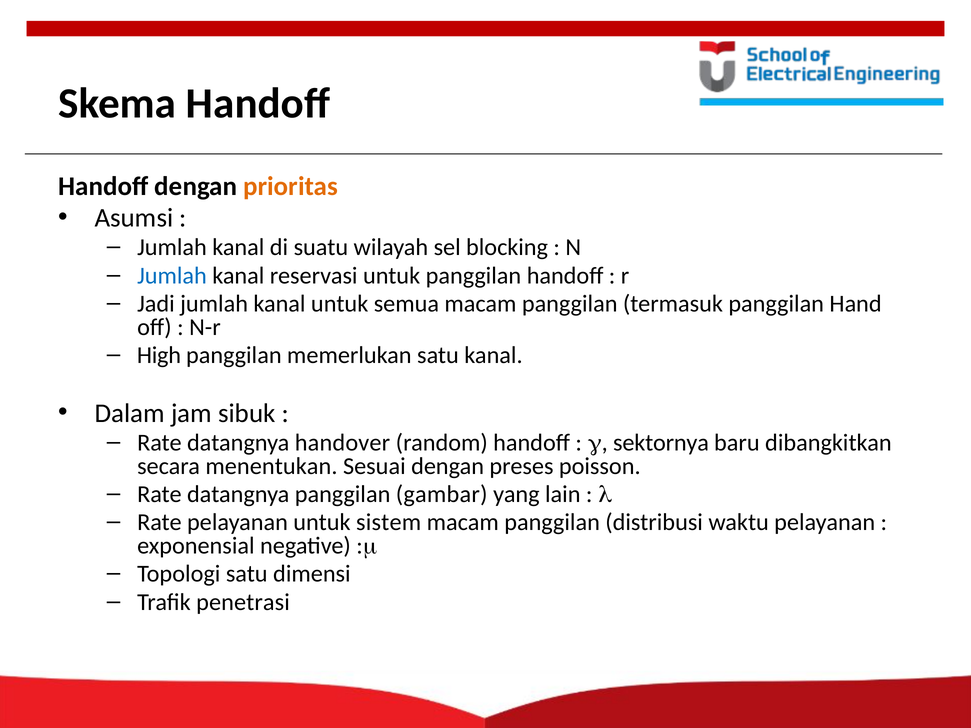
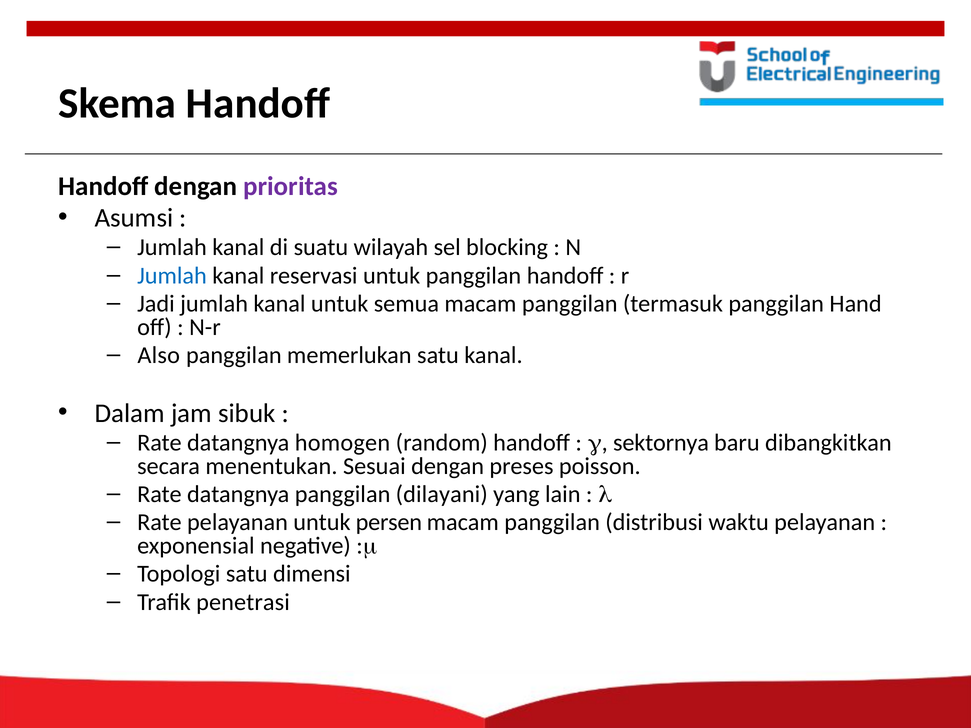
prioritas colour: orange -> purple
High: High -> Also
handover: handover -> homogen
gambar: gambar -> dilayani
sistem: sistem -> persen
